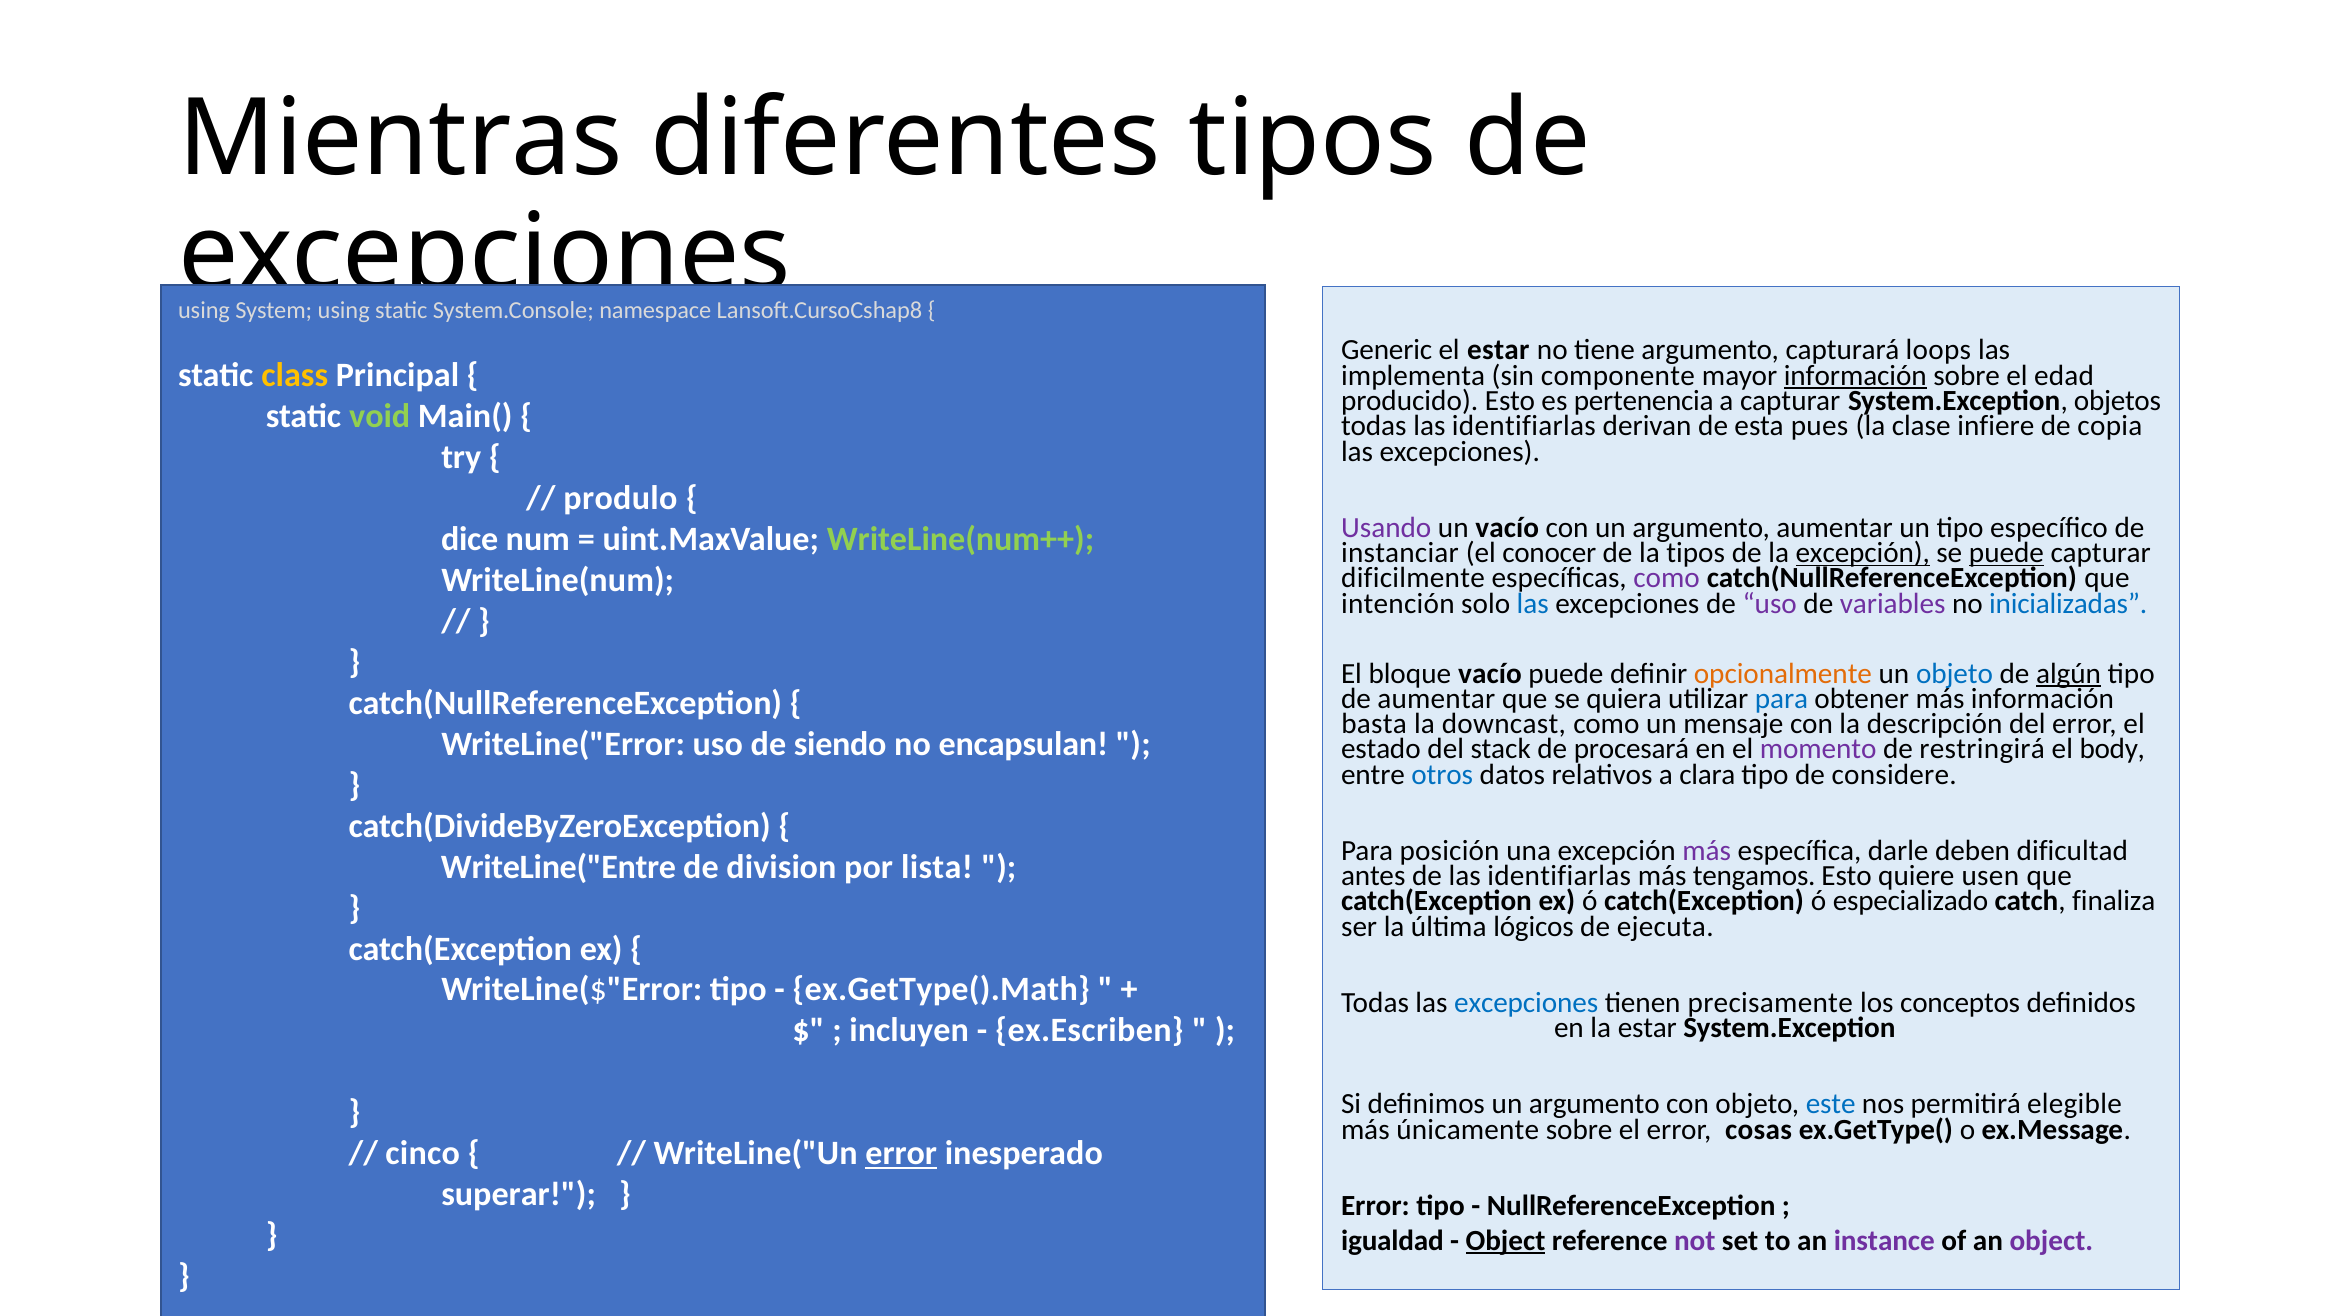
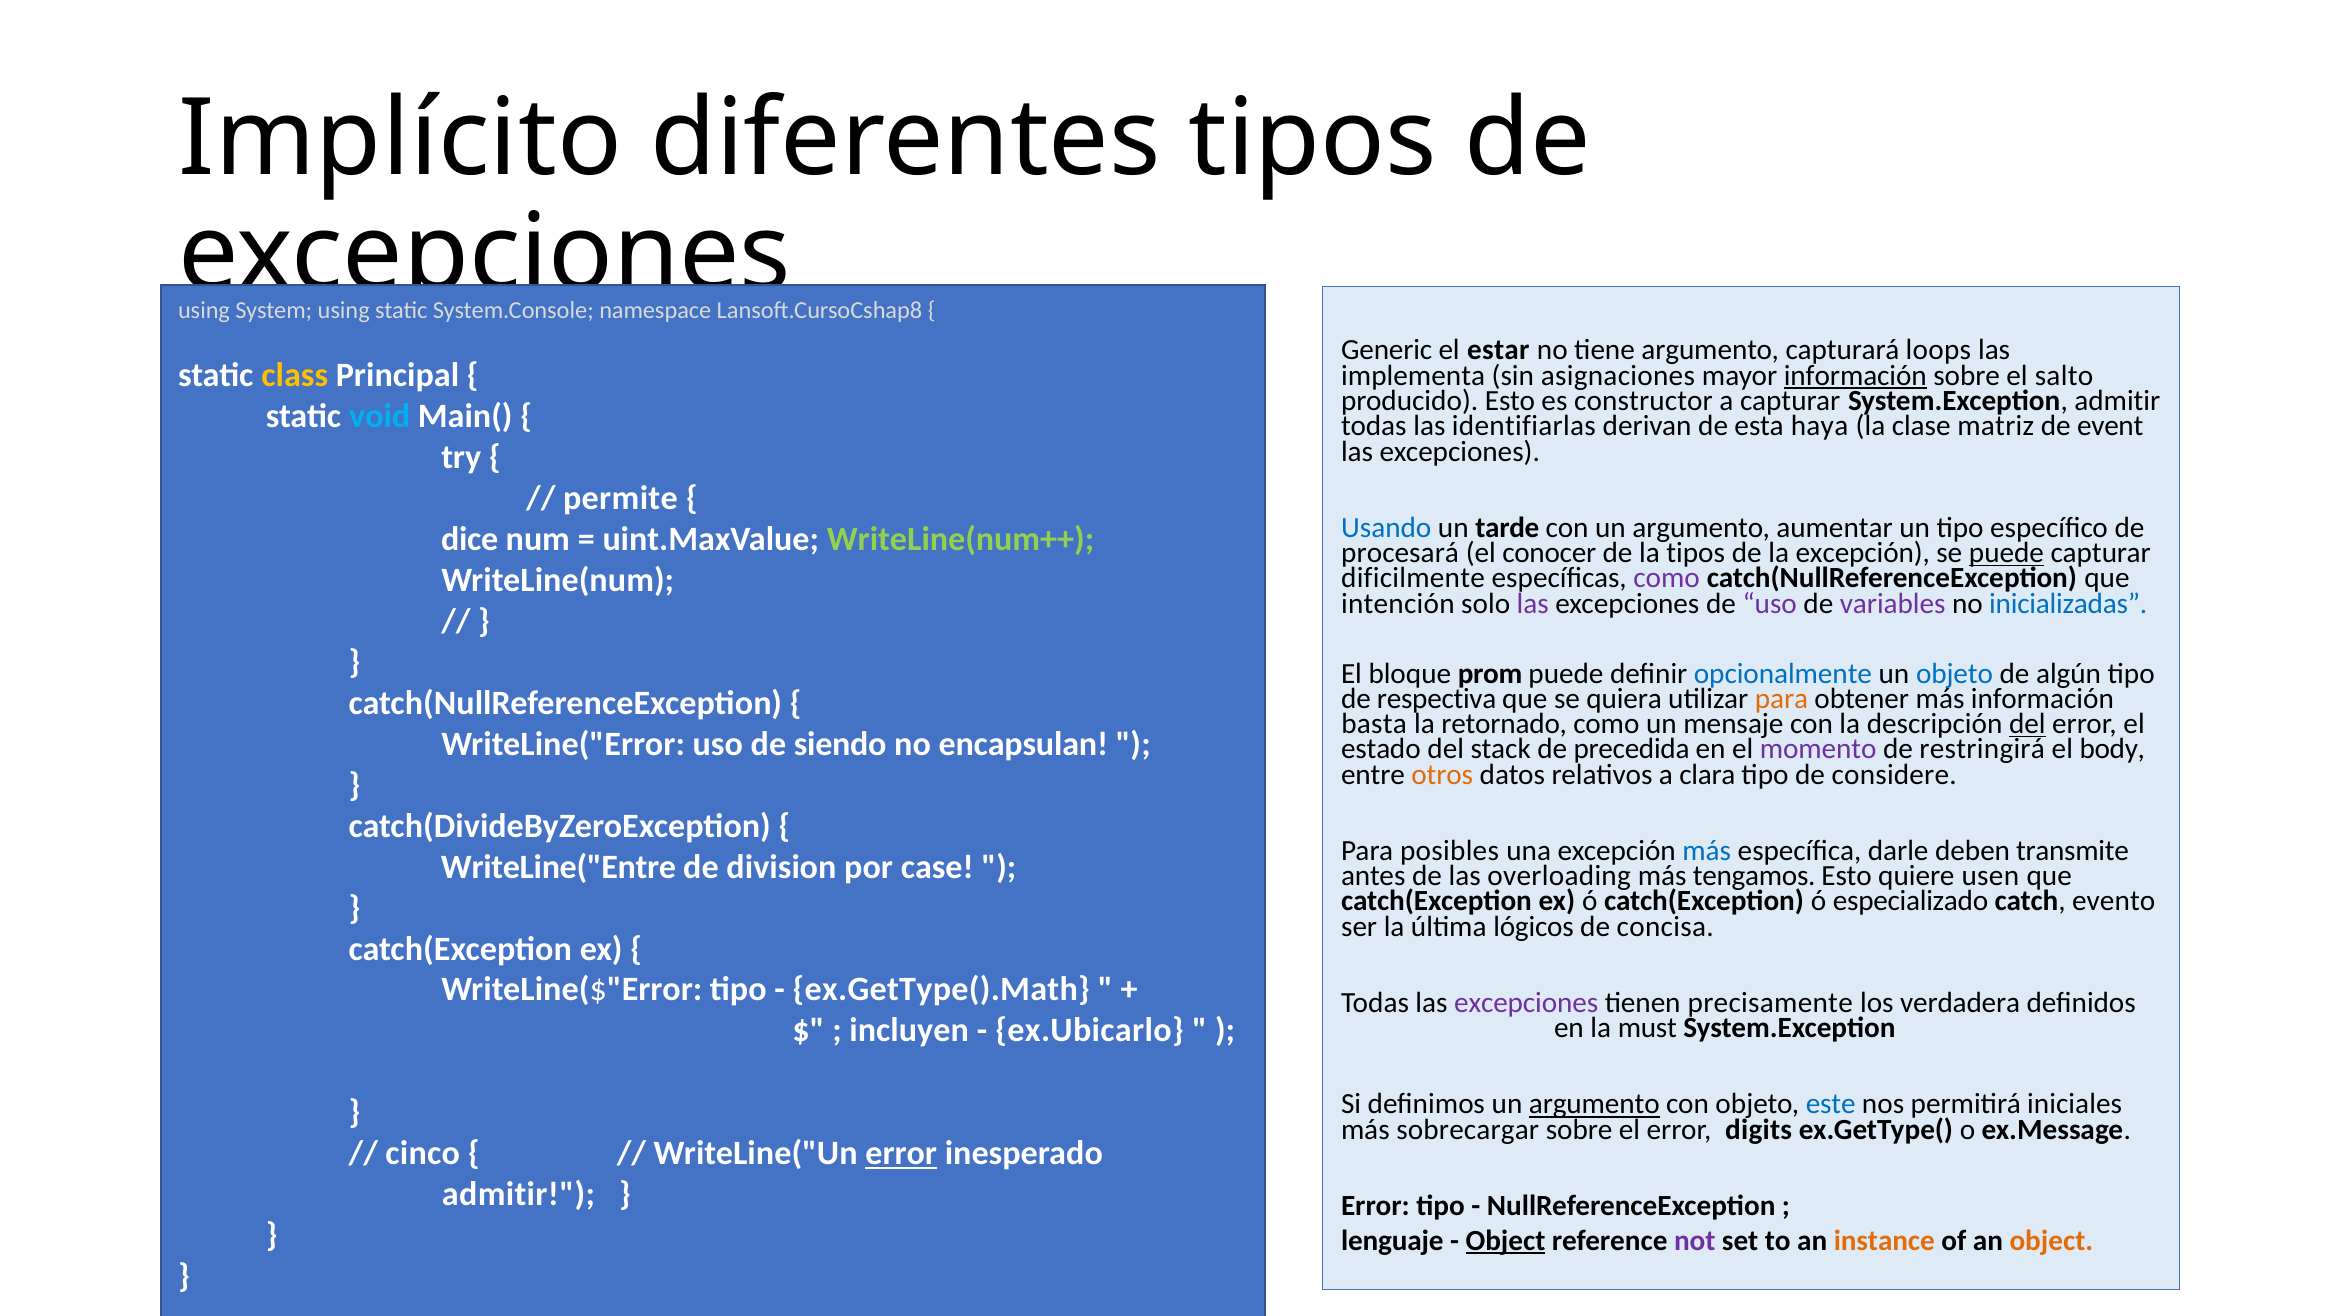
Mientras: Mientras -> Implícito
componente: componente -> asignaciones
edad: edad -> salto
pertenencia: pertenencia -> constructor
System.Exception objetos: objetos -> admitir
void colour: light green -> light blue
pues: pues -> haya
infiere: infiere -> matriz
copia: copia -> event
produlo: produlo -> permite
Usando colour: purple -> blue
un vacío: vacío -> tarde
instanciar: instanciar -> procesará
excepción at (1863, 553) underline: present -> none
las at (1533, 604) colour: blue -> purple
bloque vacío: vacío -> prom
opcionalmente colour: orange -> blue
algún underline: present -> none
de aumentar: aumentar -> respectiva
para at (1782, 699) colour: blue -> orange
downcast: downcast -> retornado
del at (2027, 724) underline: none -> present
procesará: procesará -> precedida
otros colour: blue -> orange
posición: posición -> posibles
más at (1707, 851) colour: purple -> blue
dificultad: dificultad -> transmite
lista: lista -> case
de las identifiarlas: identifiarlas -> overloading
finaliza: finaliza -> evento
ejecuta: ejecuta -> concisa
excepciones at (1526, 1003) colour: blue -> purple
conceptos: conceptos -> verdadera
la estar: estar -> must
ex.Escriben: ex.Escriben -> ex.Ubicarlo
argumento at (1594, 1104) underline: none -> present
elegible: elegible -> iniciales
únicamente: únicamente -> sobrecargar
cosas: cosas -> digits
superar at (519, 1195): superar -> admitir
igualdad: igualdad -> lenguaje
instance colour: purple -> orange
object at (2051, 1241) colour: purple -> orange
